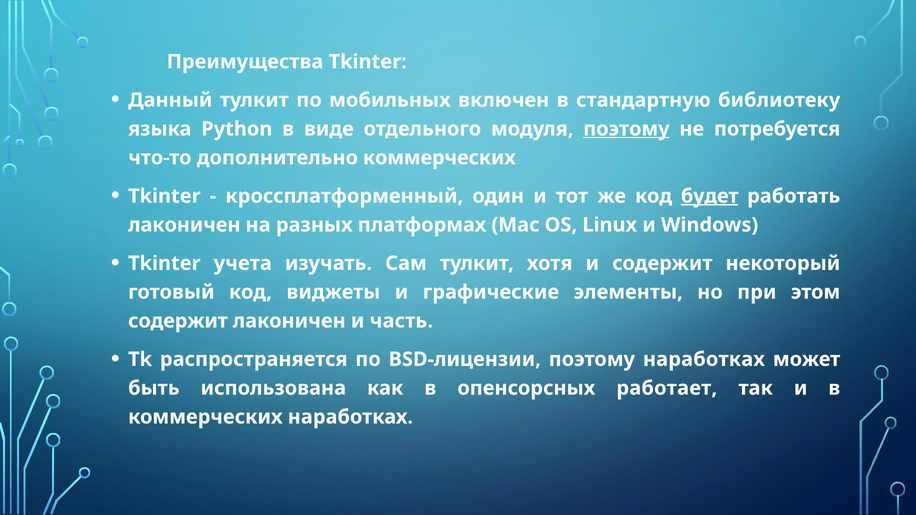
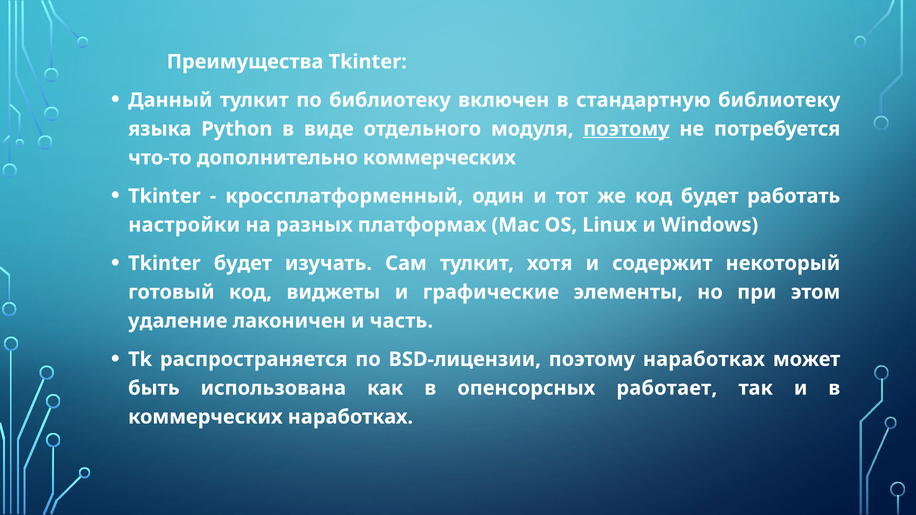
по мобильных: мобильных -> библиотеку
будет at (710, 196) underline: present -> none
лаконичен at (184, 225): лаконичен -> настройки
Tkinter учета: учета -> будет
содержит at (178, 321): содержит -> удаление
